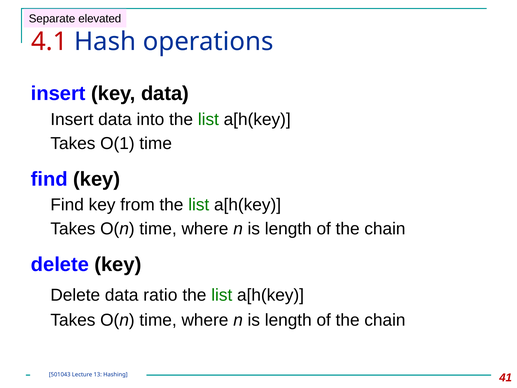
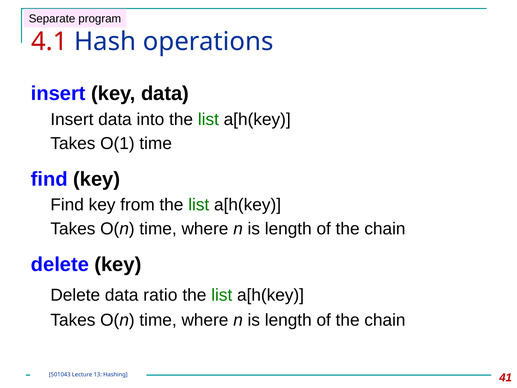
elevated: elevated -> program
